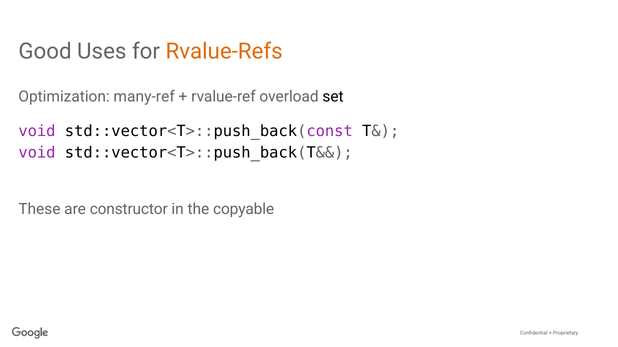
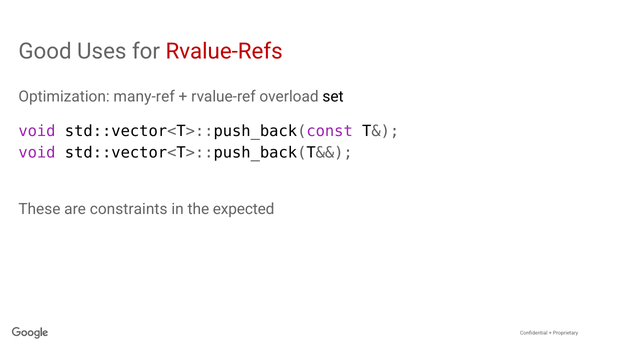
Rvalue-Refs colour: orange -> red
constructor: constructor -> constraints
copyable: copyable -> expected
